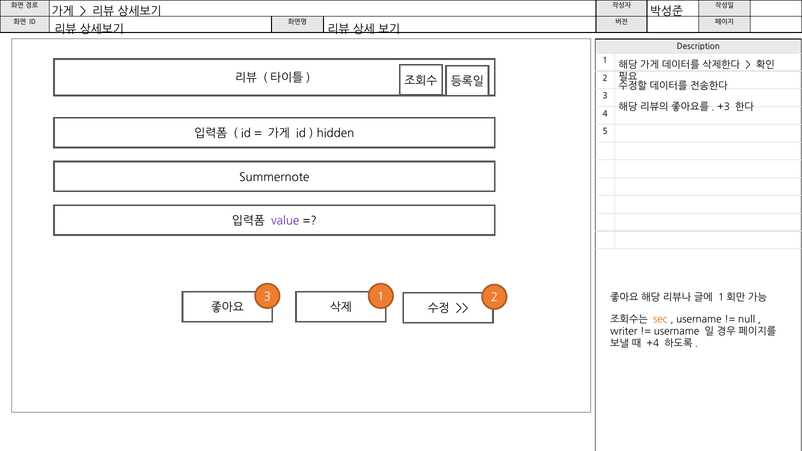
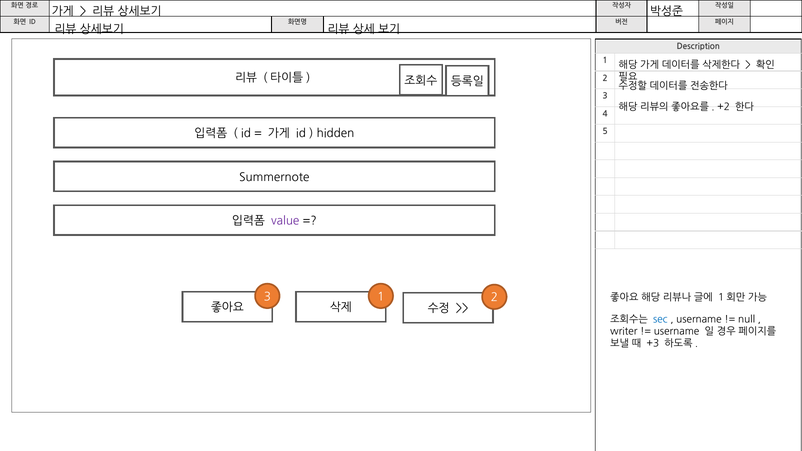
+3: +3 -> +2
sec colour: orange -> blue
+4: +4 -> +3
